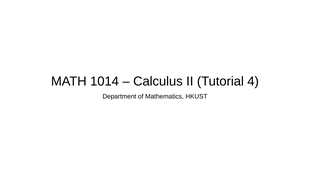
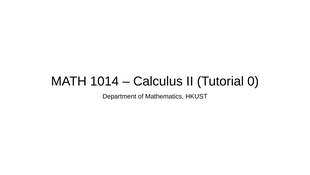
4: 4 -> 0
